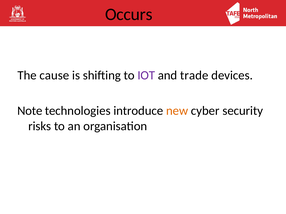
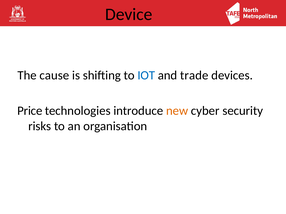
Occurs: Occurs -> Device
IOT colour: purple -> blue
Note: Note -> Price
